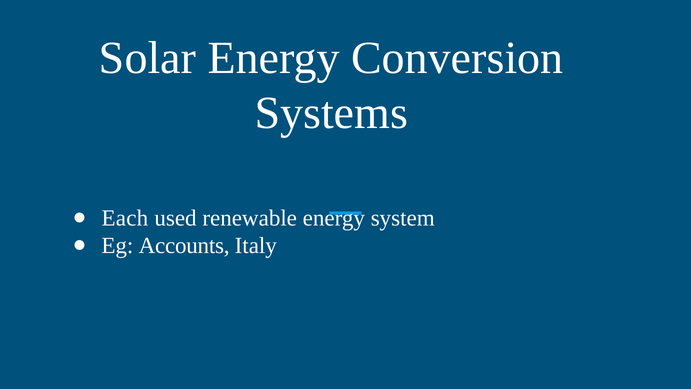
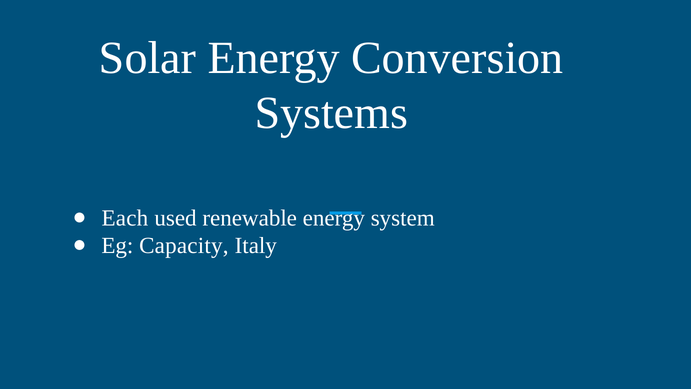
Accounts: Accounts -> Capacity
